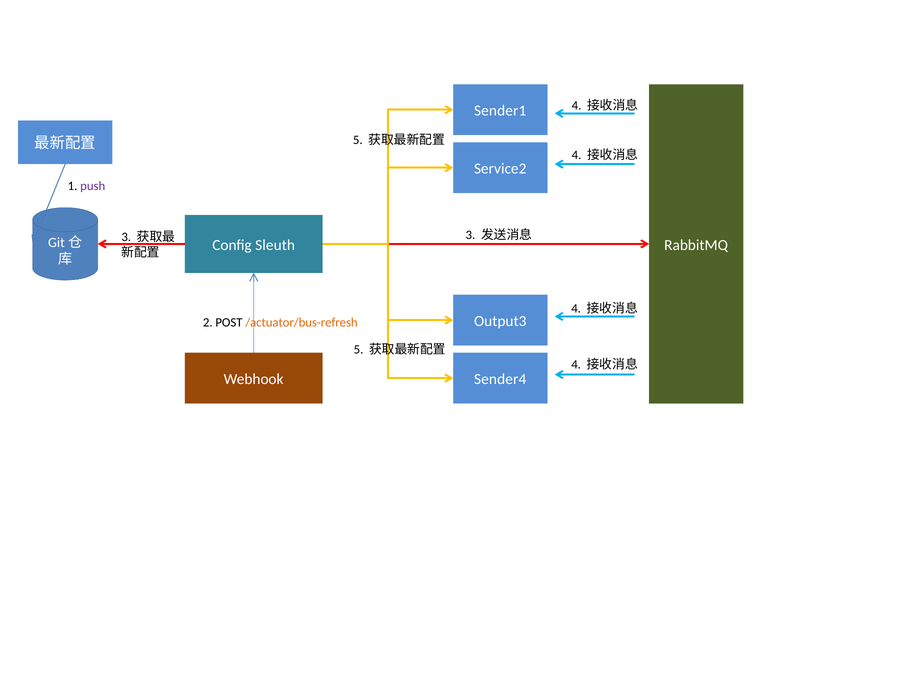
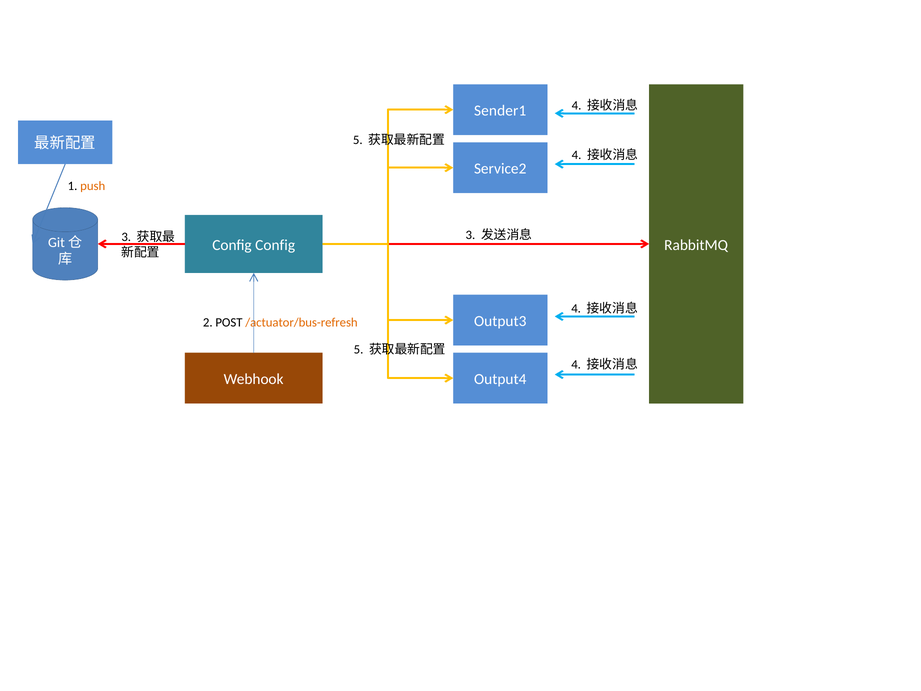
push colour: purple -> orange
Config Sleuth: Sleuth -> Config
Sender4: Sender4 -> Output4
